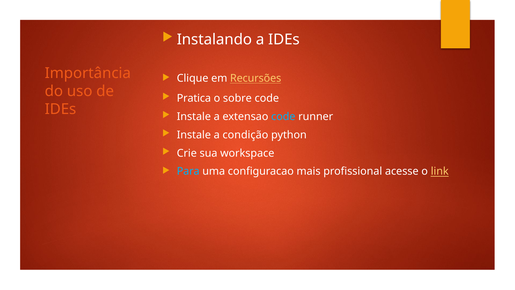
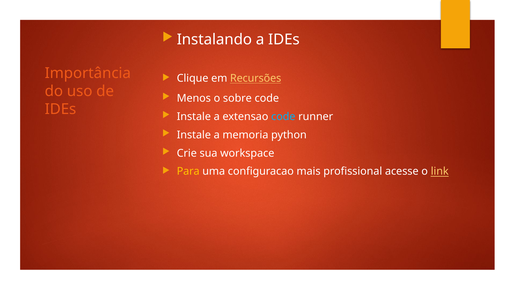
Pratica: Pratica -> Menos
condição: condição -> memoria
Para colour: light blue -> yellow
